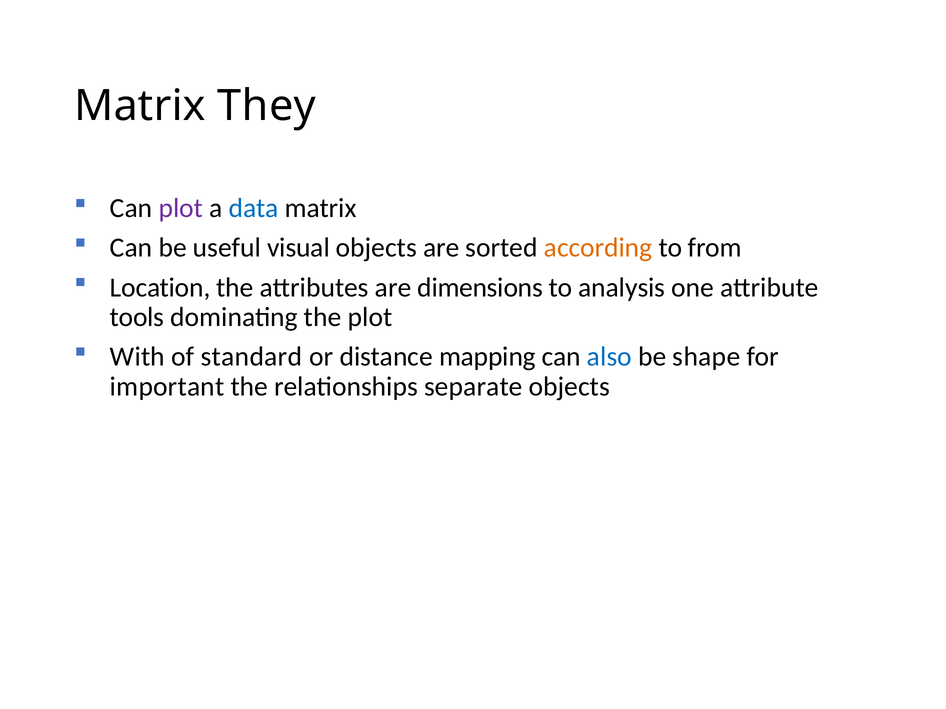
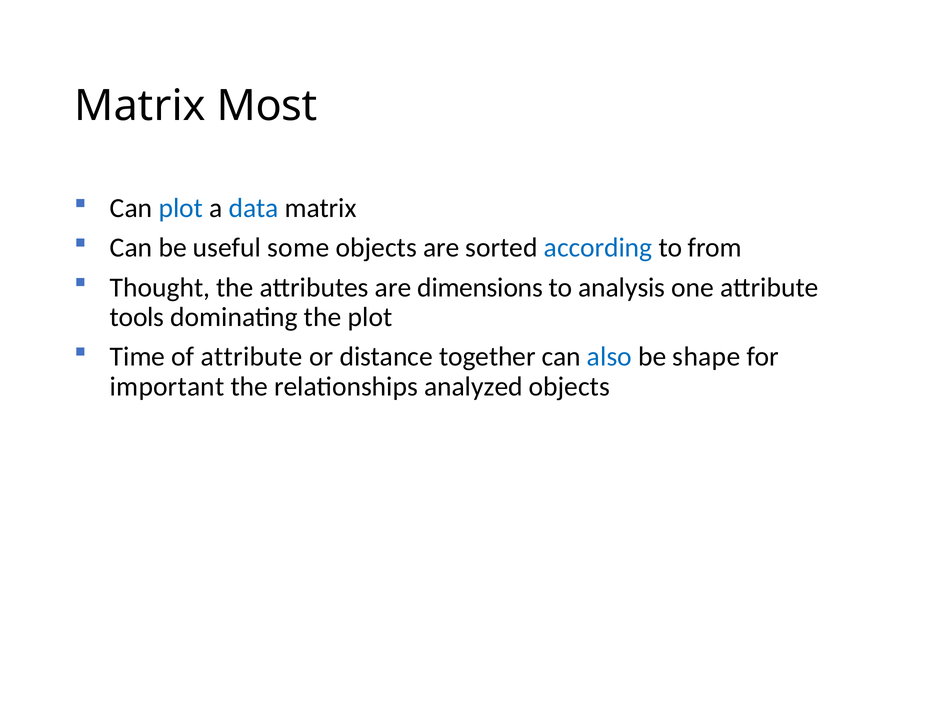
They: They -> Most
plot at (181, 208) colour: purple -> blue
visual: visual -> some
according colour: orange -> blue
Location: Location -> Thought
With: With -> Time
of standard: standard -> attribute
mapping: mapping -> together
separate: separate -> analyzed
